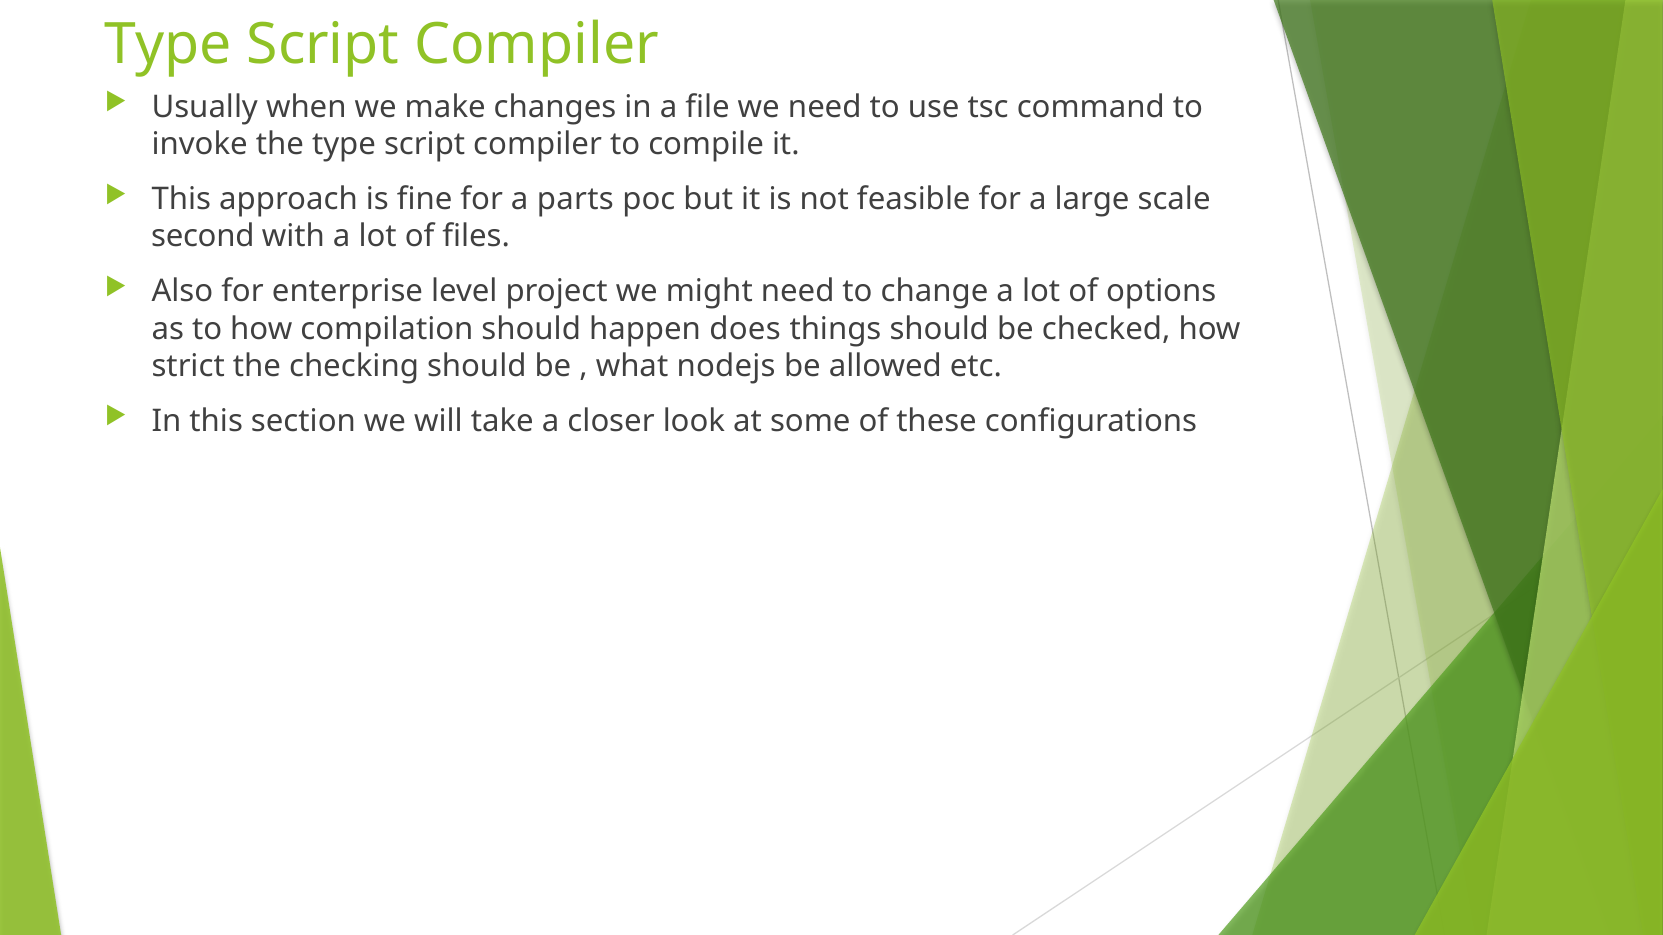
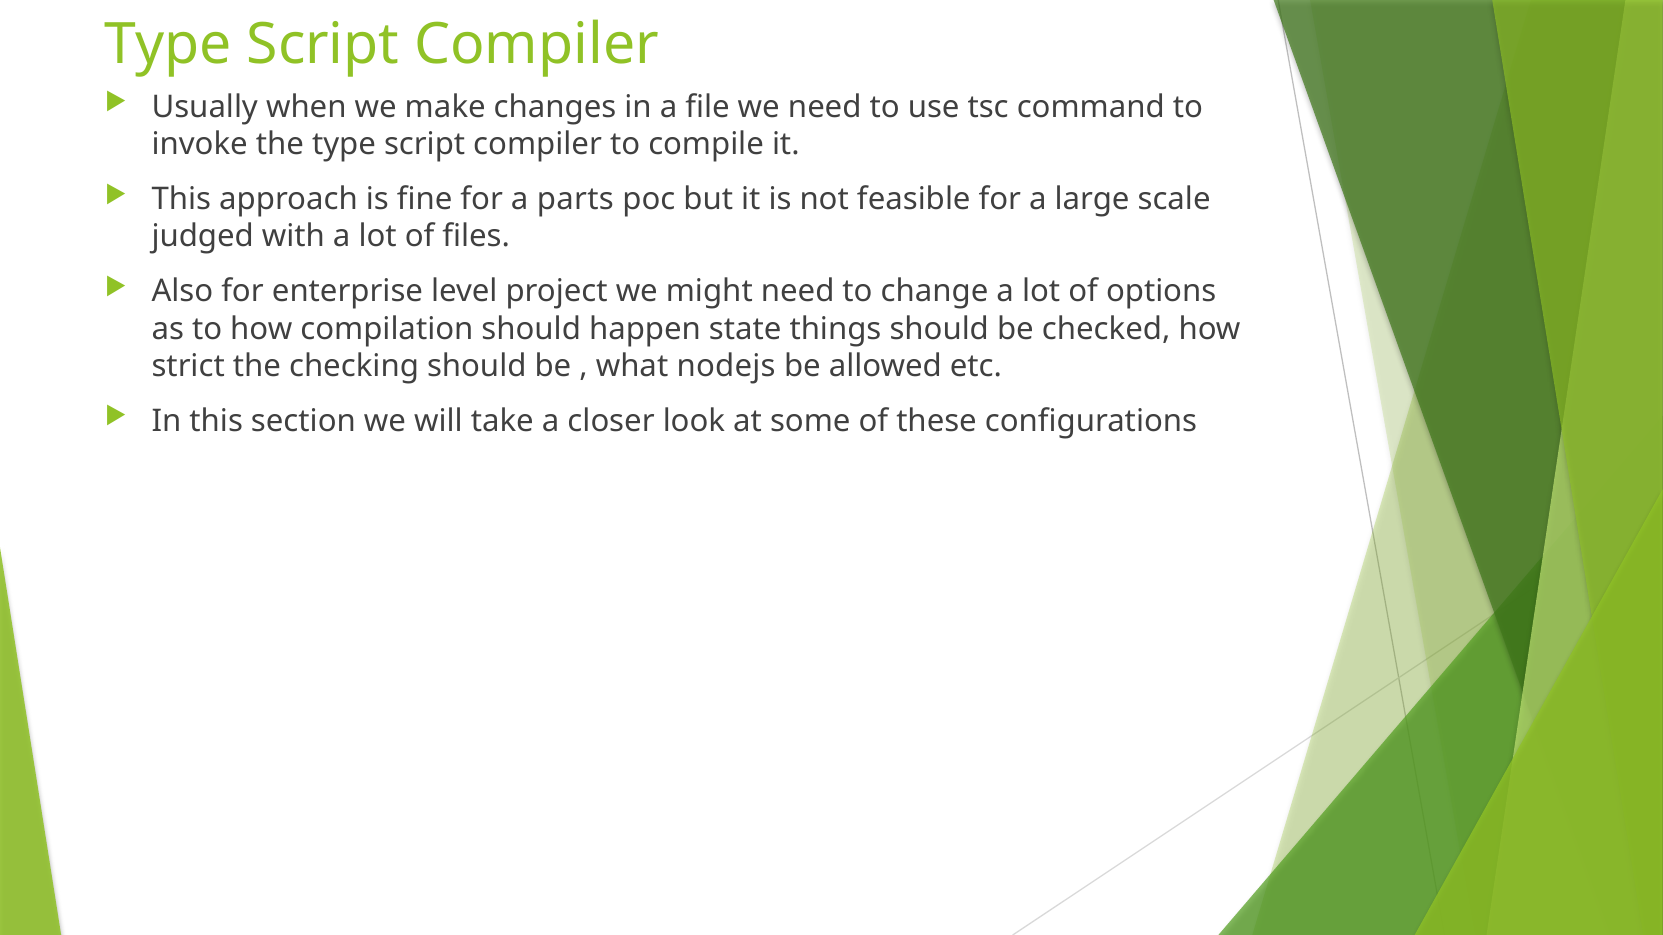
second: second -> judged
does: does -> state
